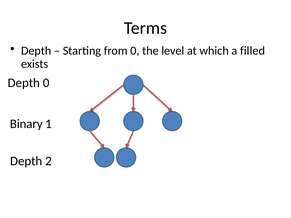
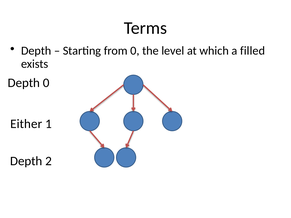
Binary: Binary -> Either
